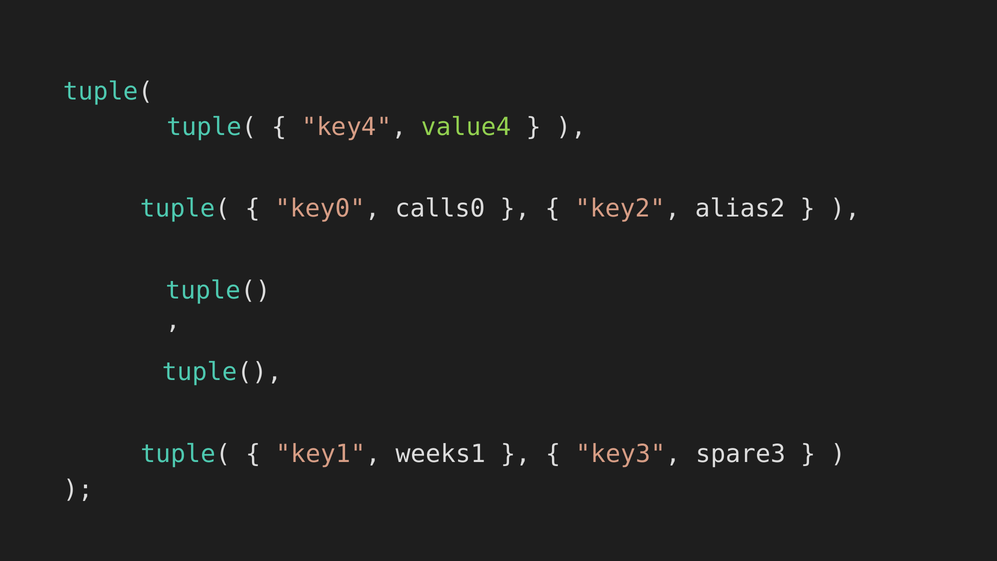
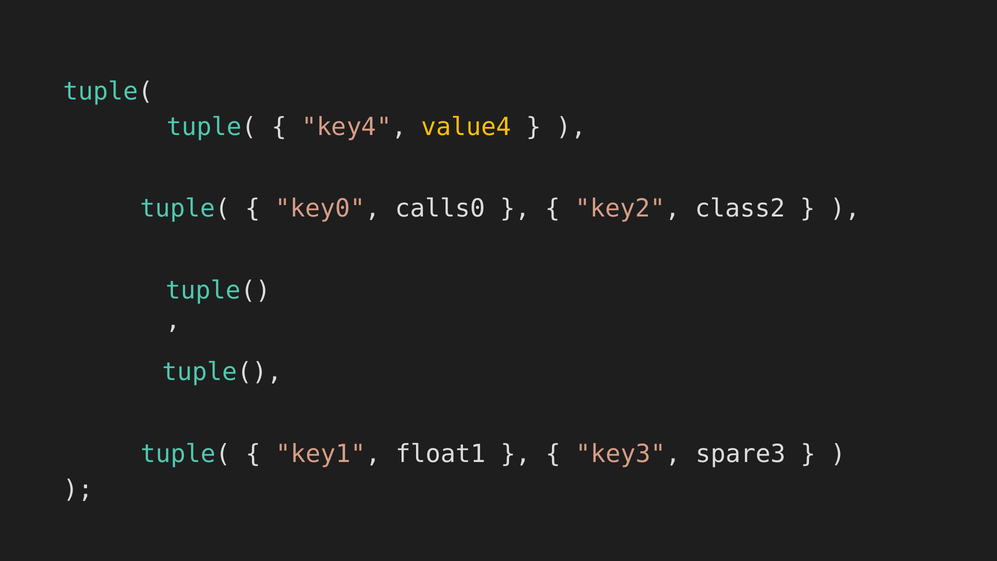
value4 colour: light green -> yellow
alias2: alias2 -> class2
weeks1: weeks1 -> float1
